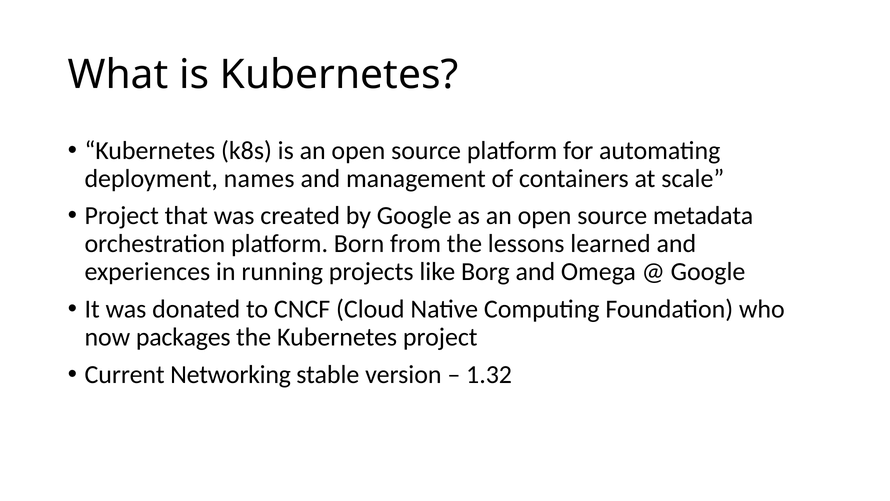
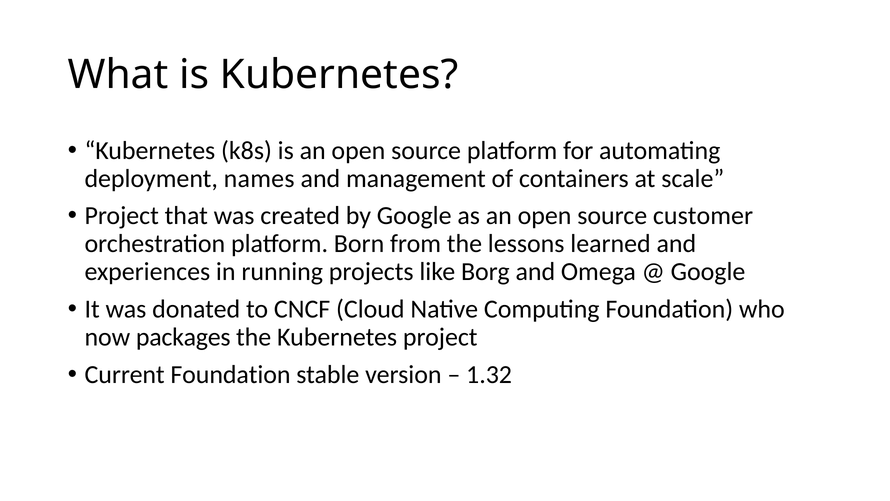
metadata: metadata -> customer
Current Networking: Networking -> Foundation
